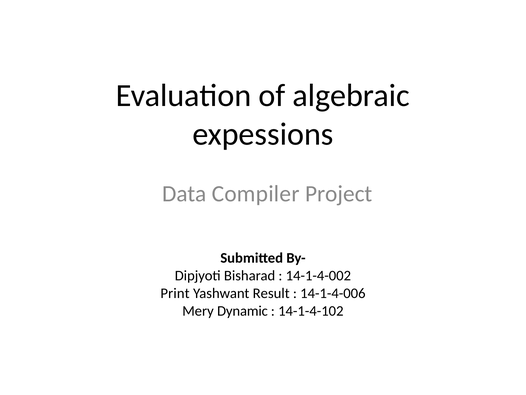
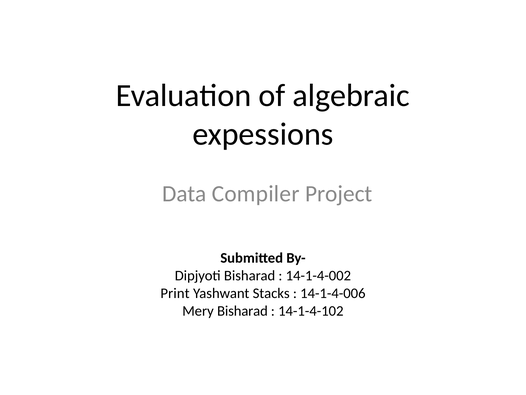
Result: Result -> Stacks
Mery Dynamic: Dynamic -> Bisharad
